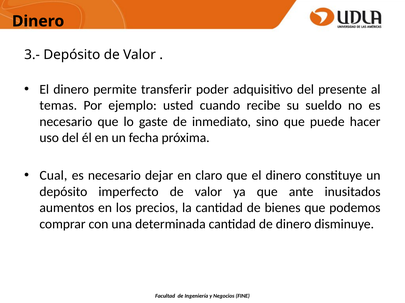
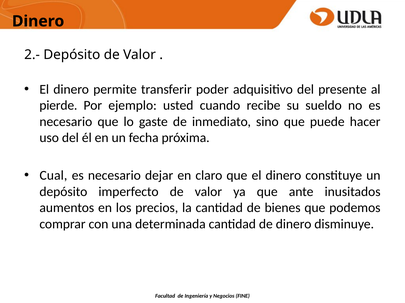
3.-: 3.- -> 2.-
temas: temas -> pierde
